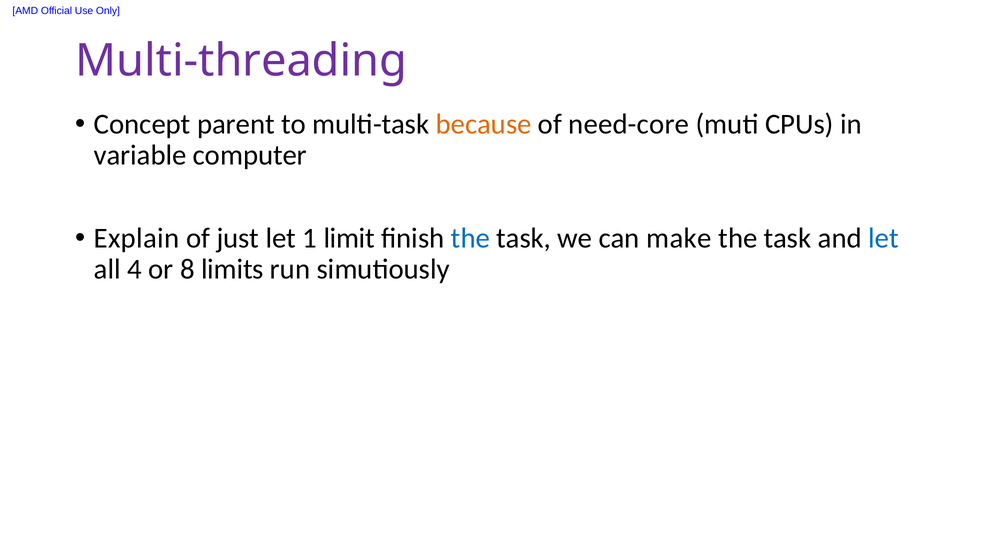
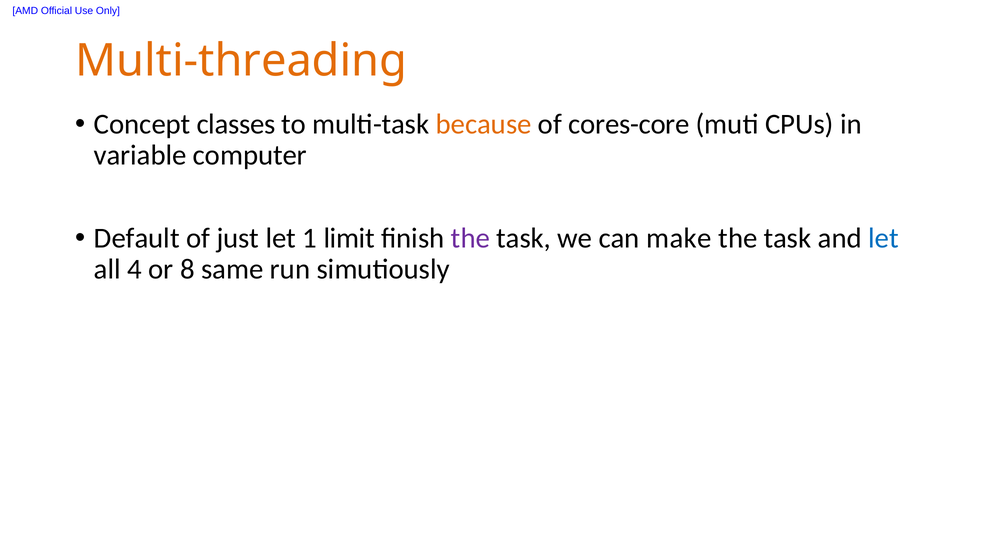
Multi-threading colour: purple -> orange
parent: parent -> classes
need-core: need-core -> cores-core
Explain: Explain -> Default
the at (470, 238) colour: blue -> purple
limits: limits -> same
